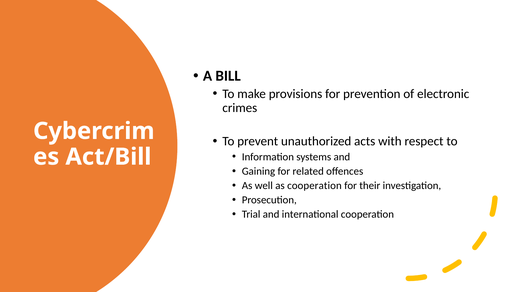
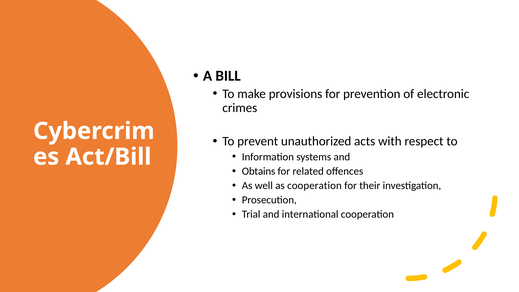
Gaining: Gaining -> Obtains
